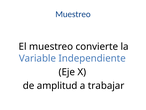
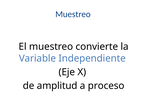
trabajar: trabajar -> proceso
